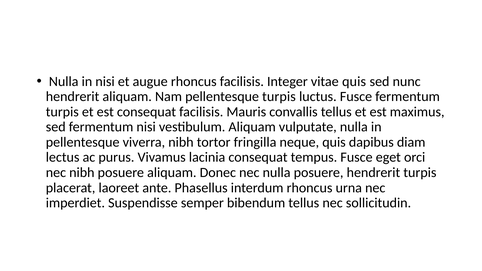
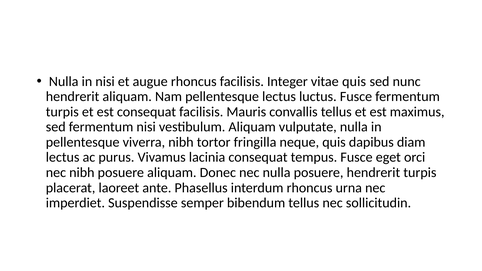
pellentesque turpis: turpis -> lectus
